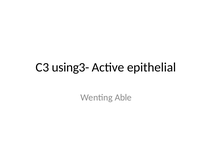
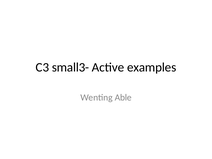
using3-: using3- -> small3-
epithelial: epithelial -> examples
